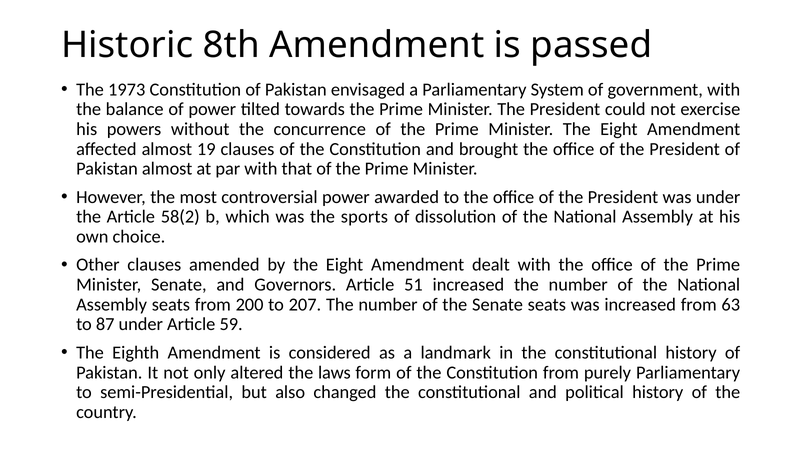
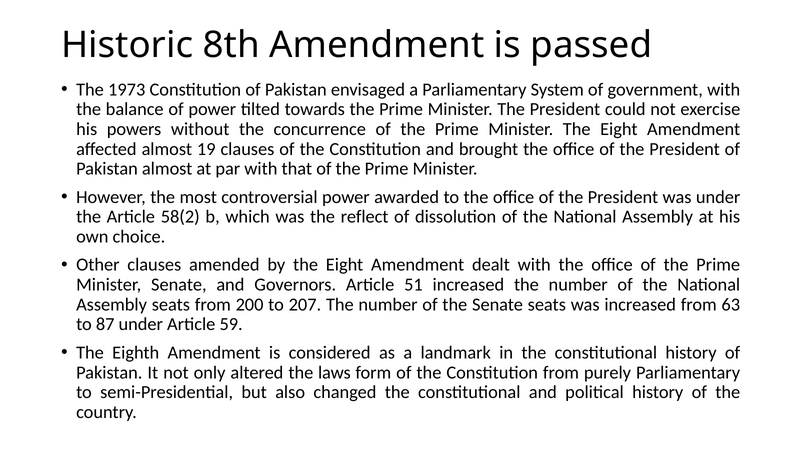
sports: sports -> reflect
